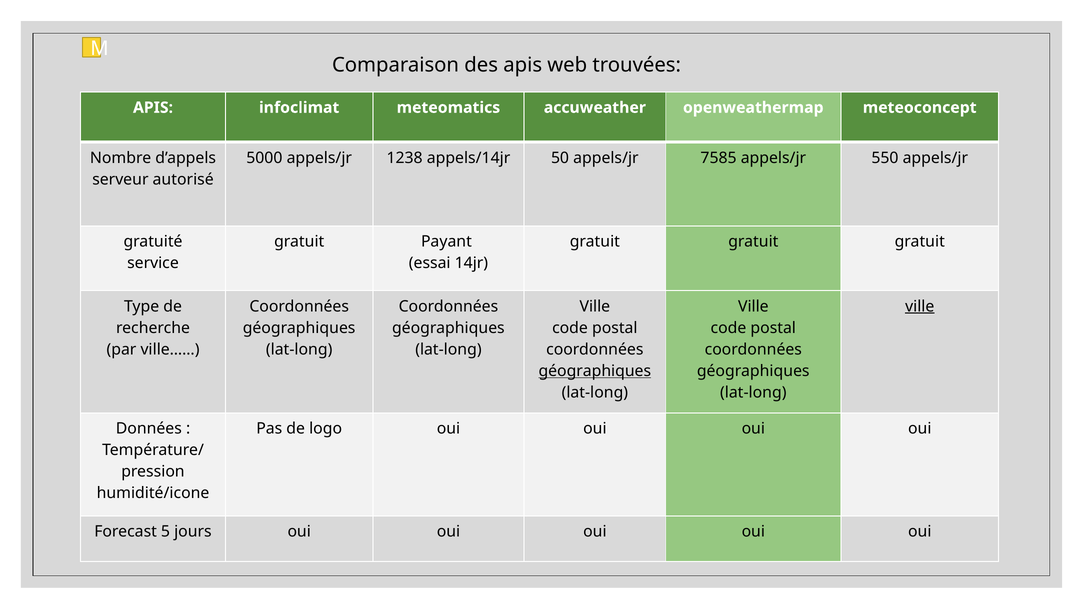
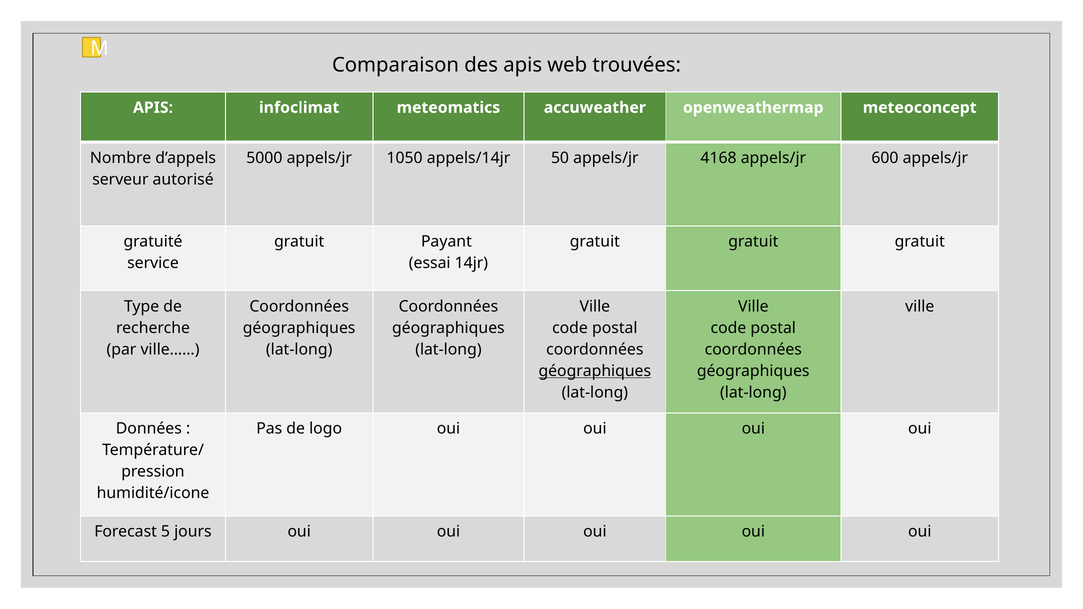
1238: 1238 -> 1050
7585: 7585 -> 4168
550: 550 -> 600
ville at (920, 307) underline: present -> none
